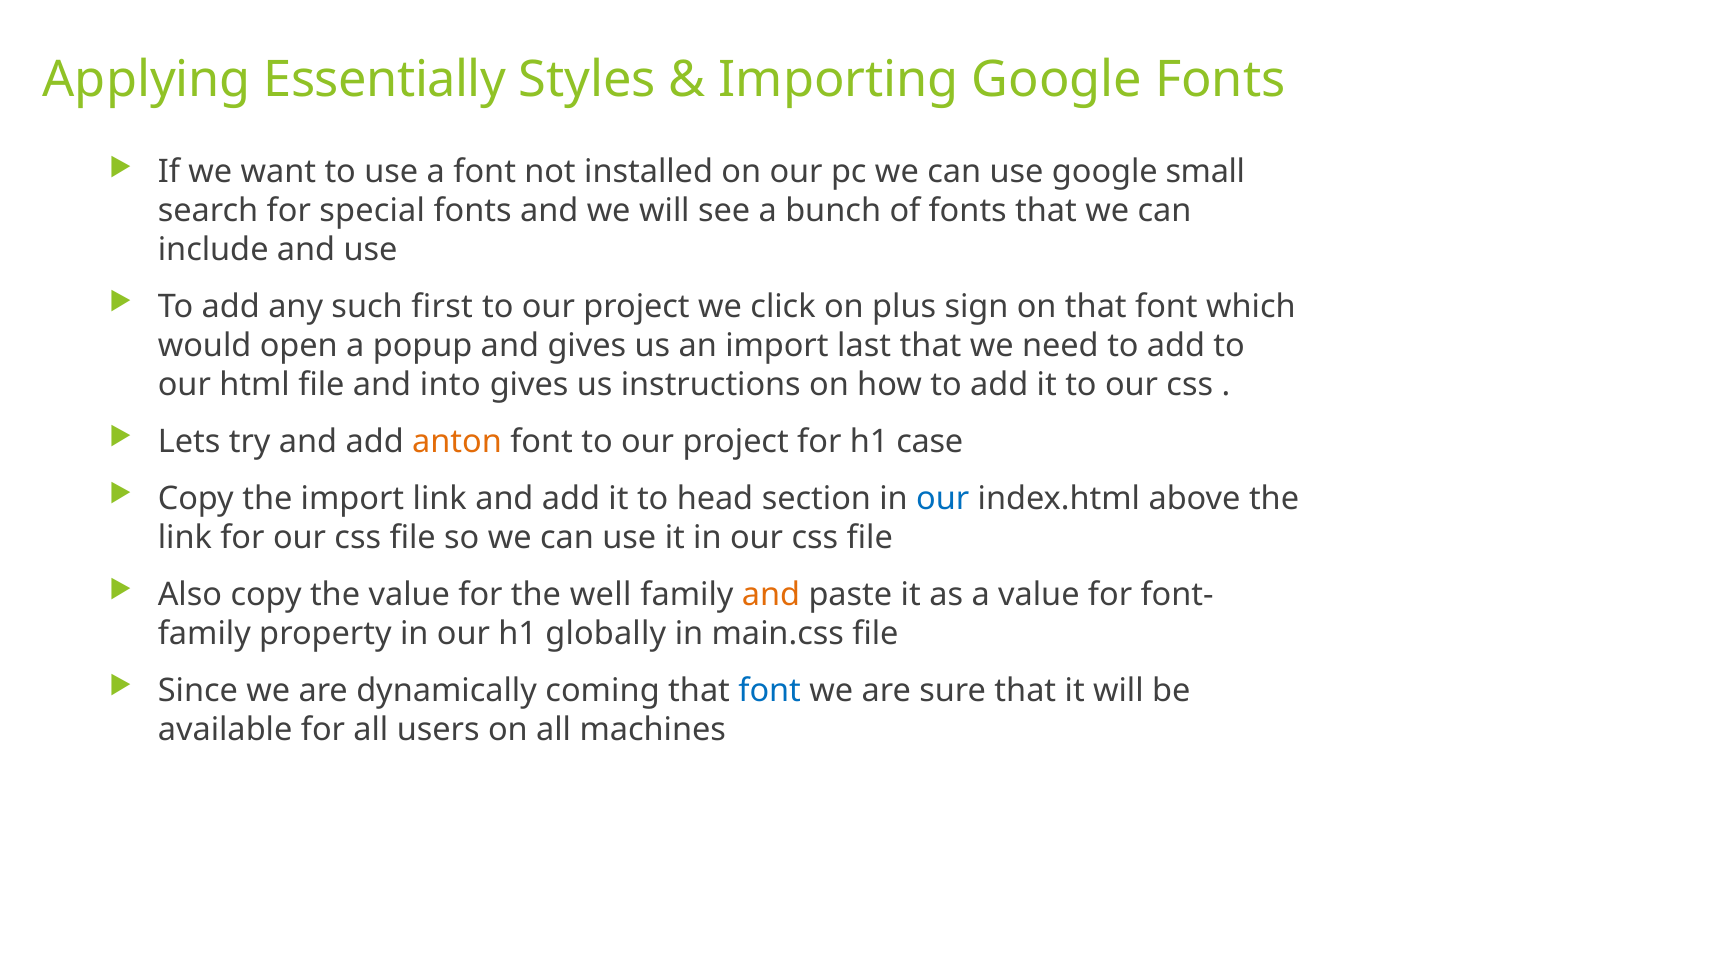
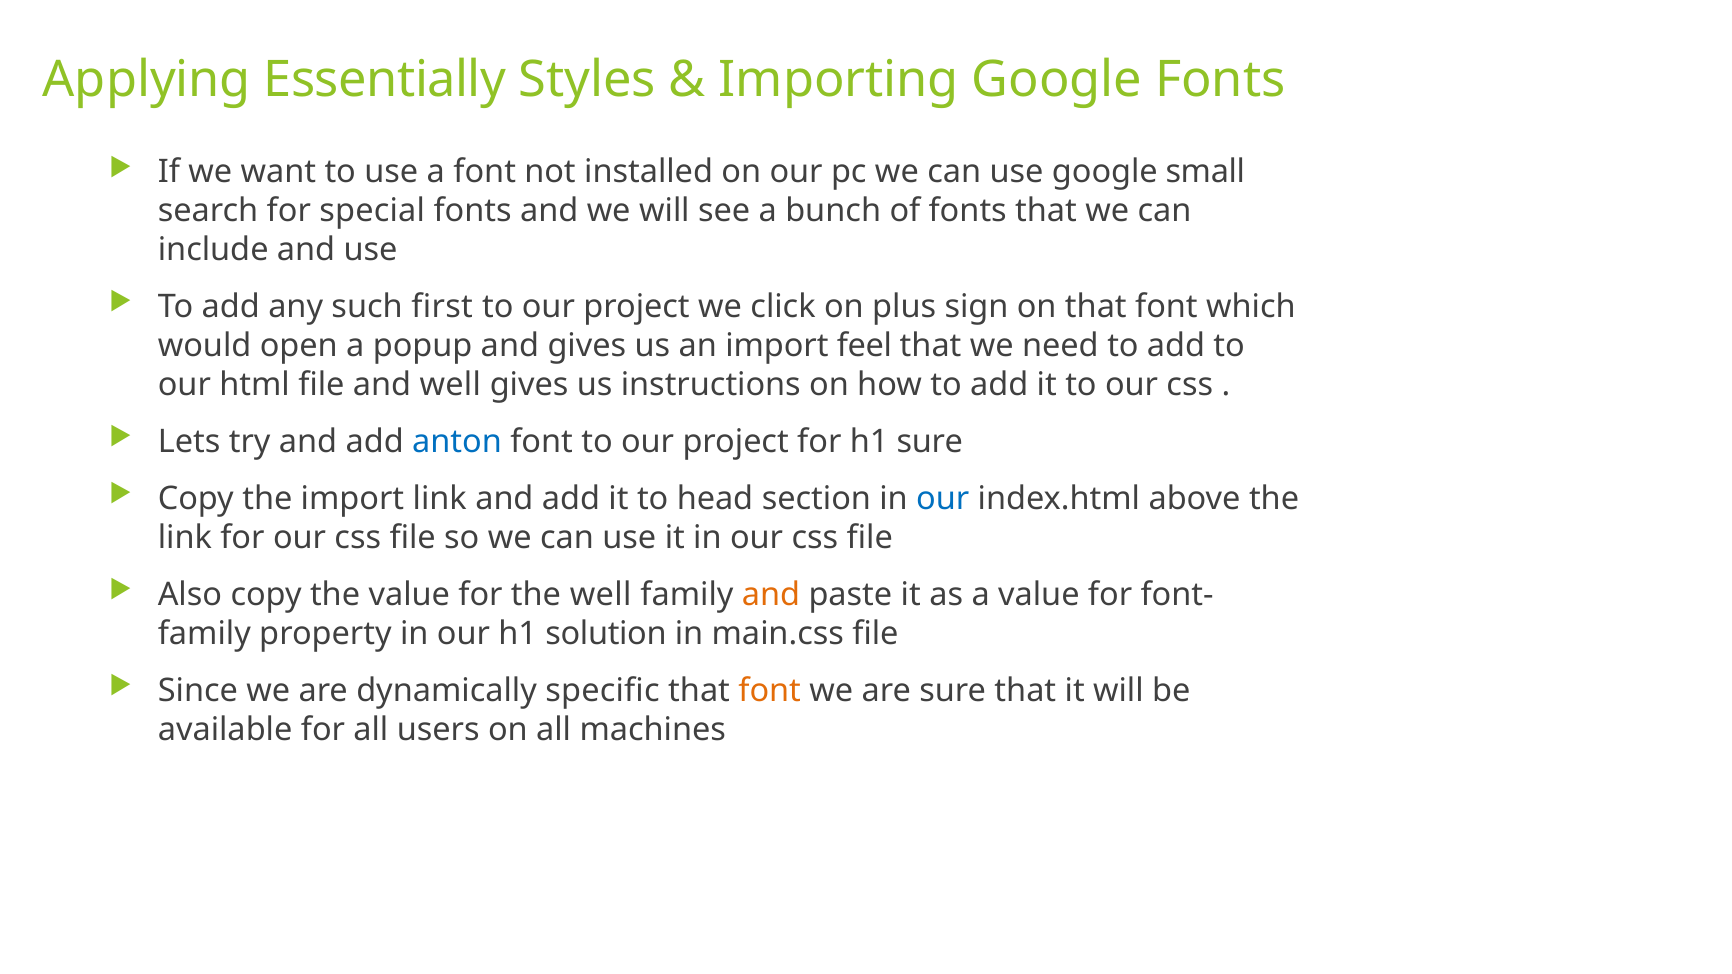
last: last -> feel
and into: into -> well
anton colour: orange -> blue
h1 case: case -> sure
globally: globally -> solution
coming: coming -> specific
font at (770, 691) colour: blue -> orange
